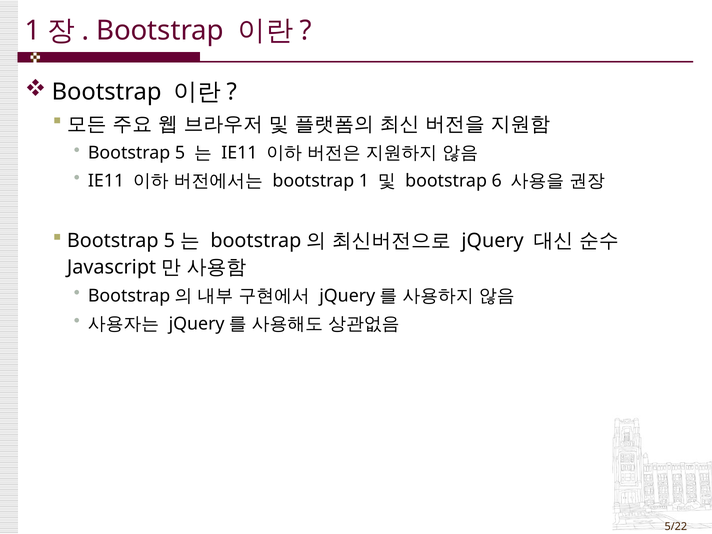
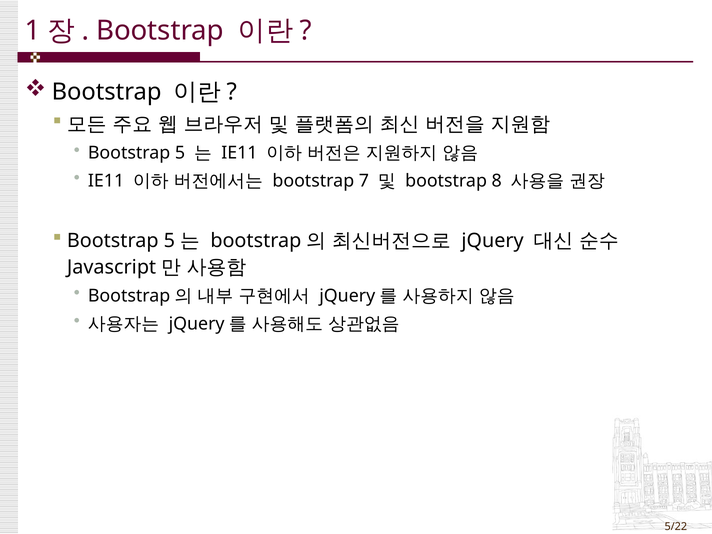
bootstrap 1: 1 -> 7
6: 6 -> 8
